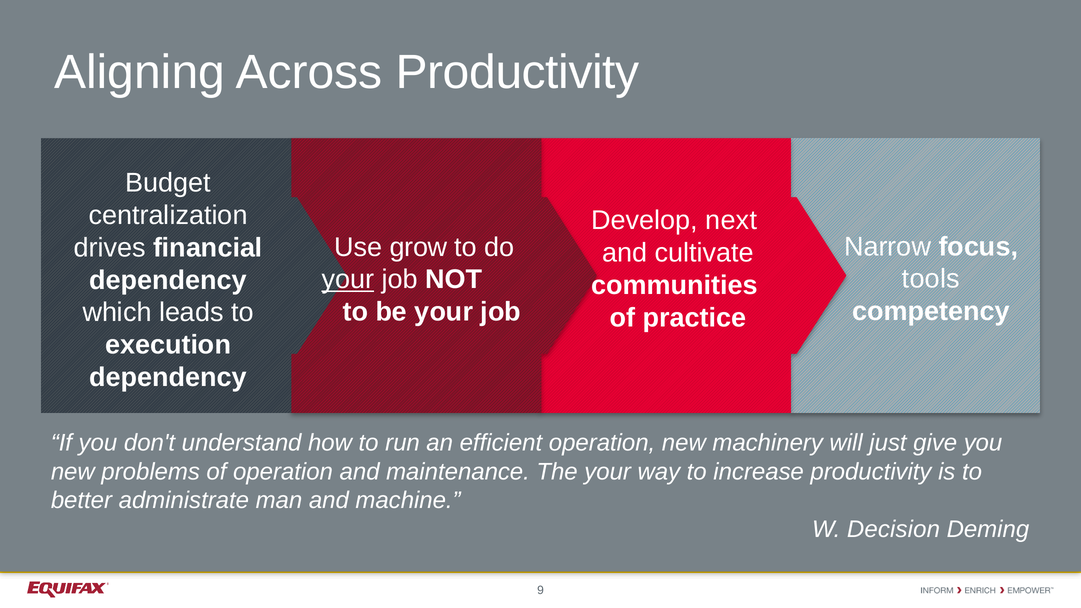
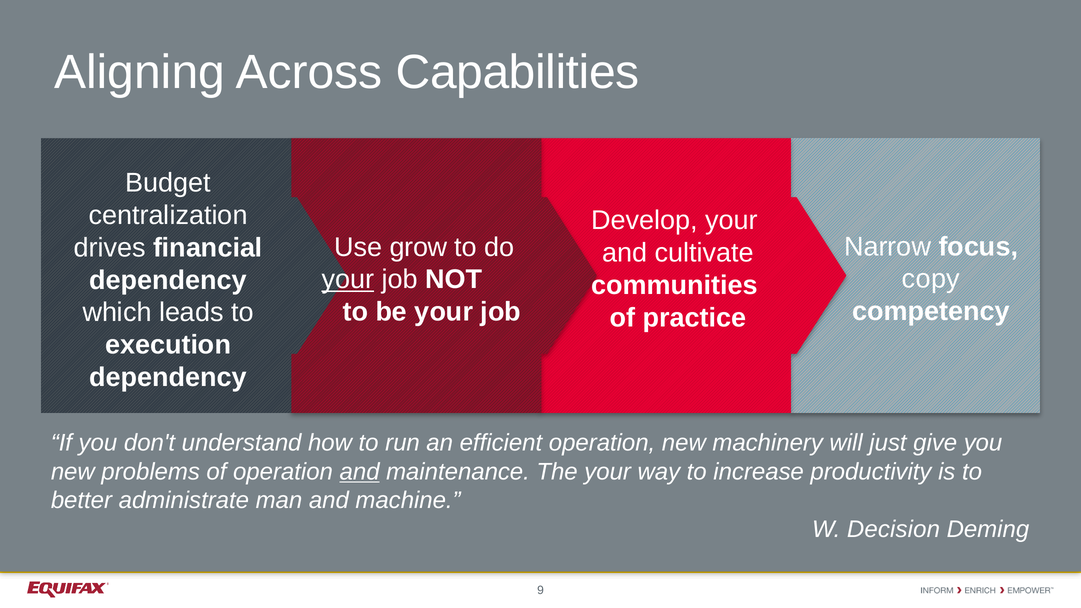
Across Productivity: Productivity -> Capabilities
Develop next: next -> your
tools: tools -> copy
and at (360, 472) underline: none -> present
